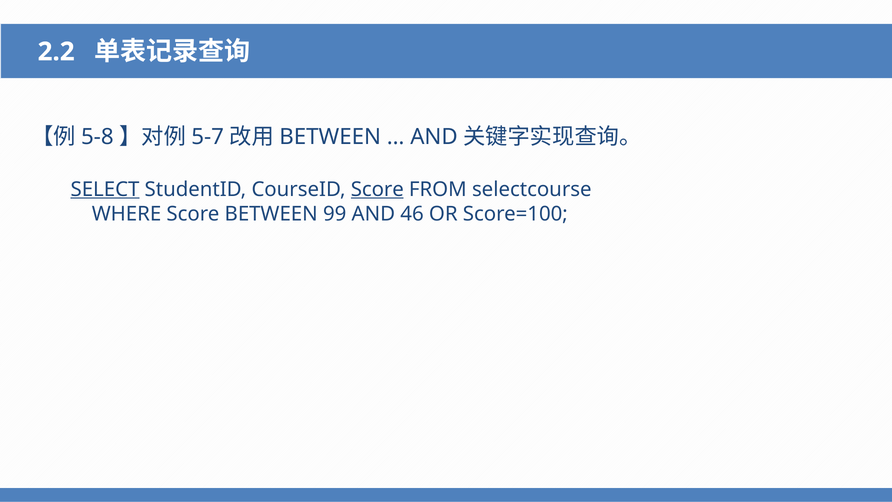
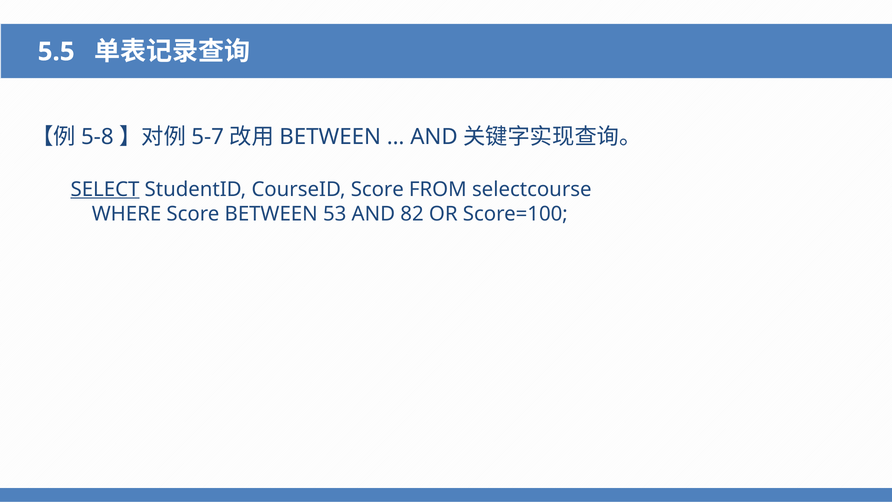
2.2: 2.2 -> 5.5
Score at (377, 189) underline: present -> none
99: 99 -> 53
46: 46 -> 82
